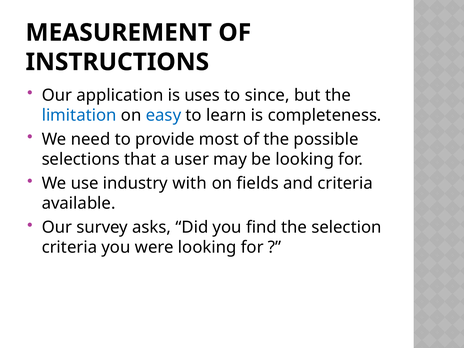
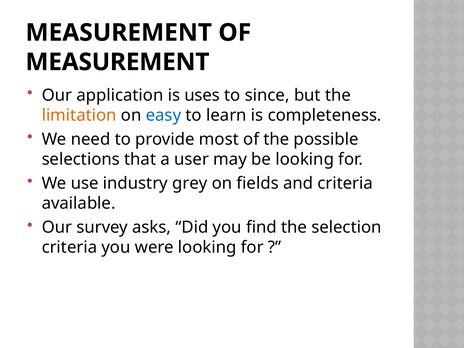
INSTRUCTIONS at (117, 62): INSTRUCTIONS -> MEASUREMENT
limitation colour: blue -> orange
with: with -> grey
